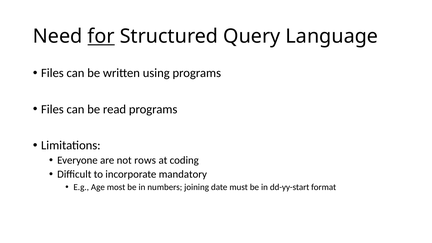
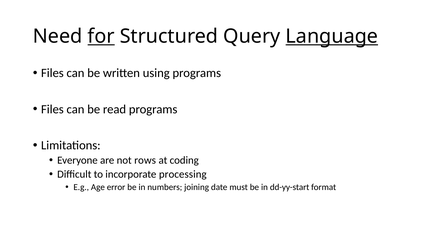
Language underline: none -> present
mandatory: mandatory -> processing
most: most -> error
